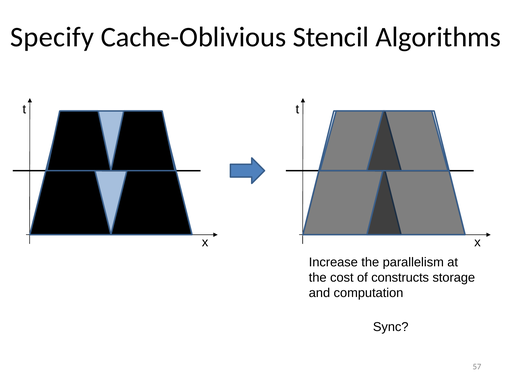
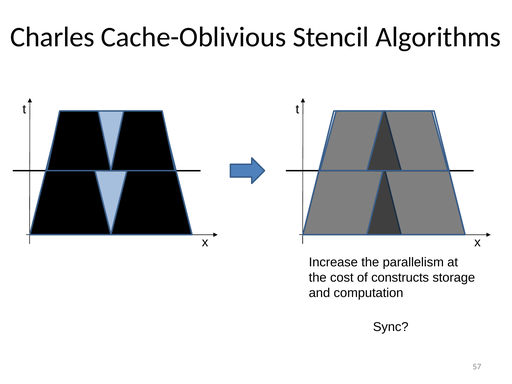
Specify: Specify -> Charles
